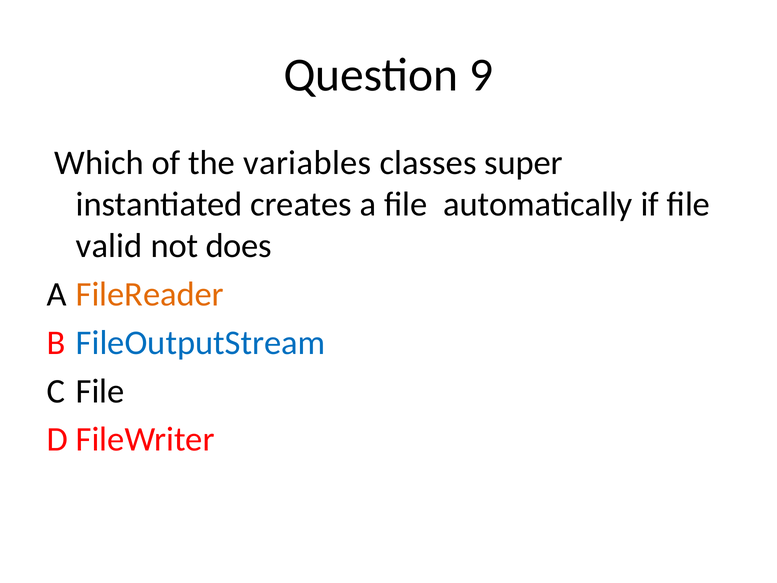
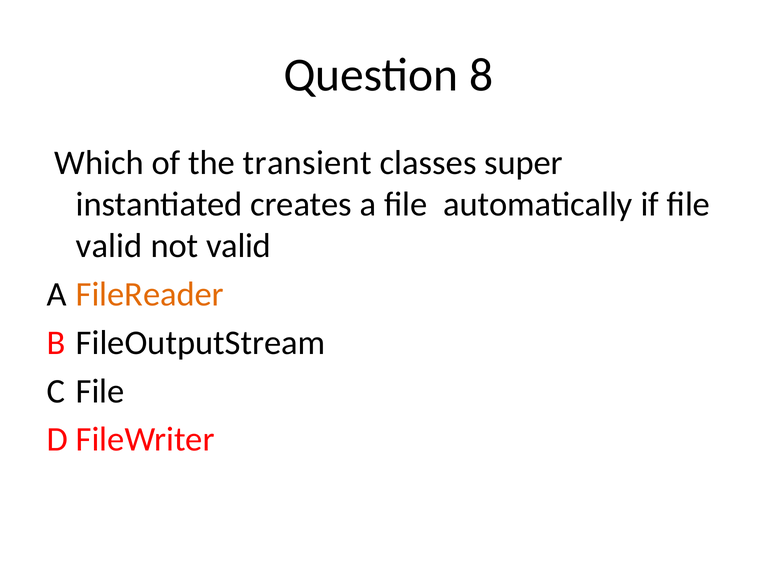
9: 9 -> 8
variables: variables -> transient
not does: does -> valid
FileOutputStream colour: blue -> black
